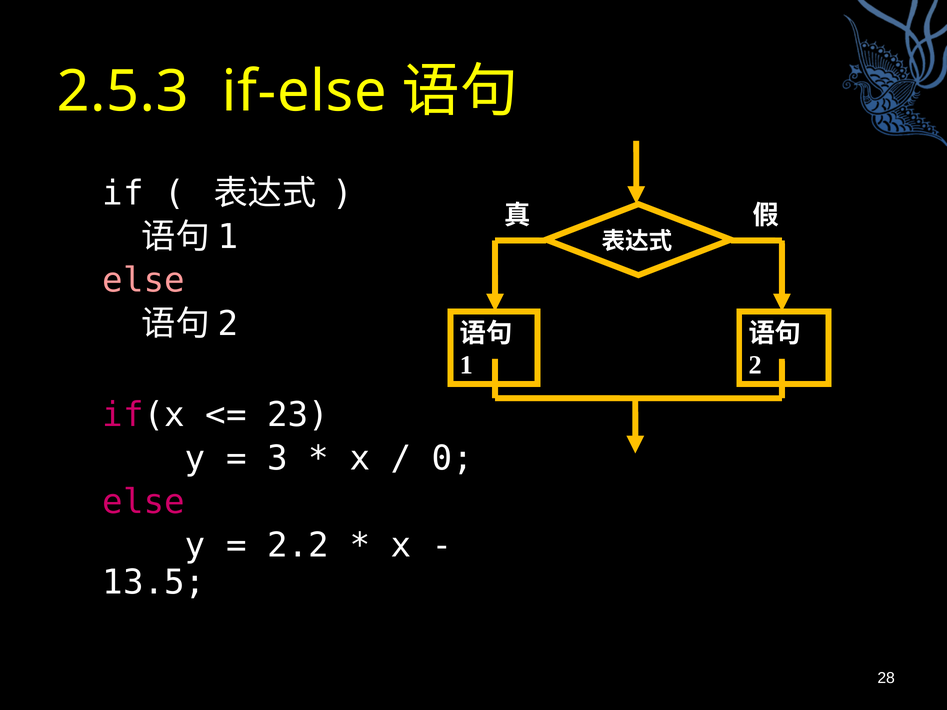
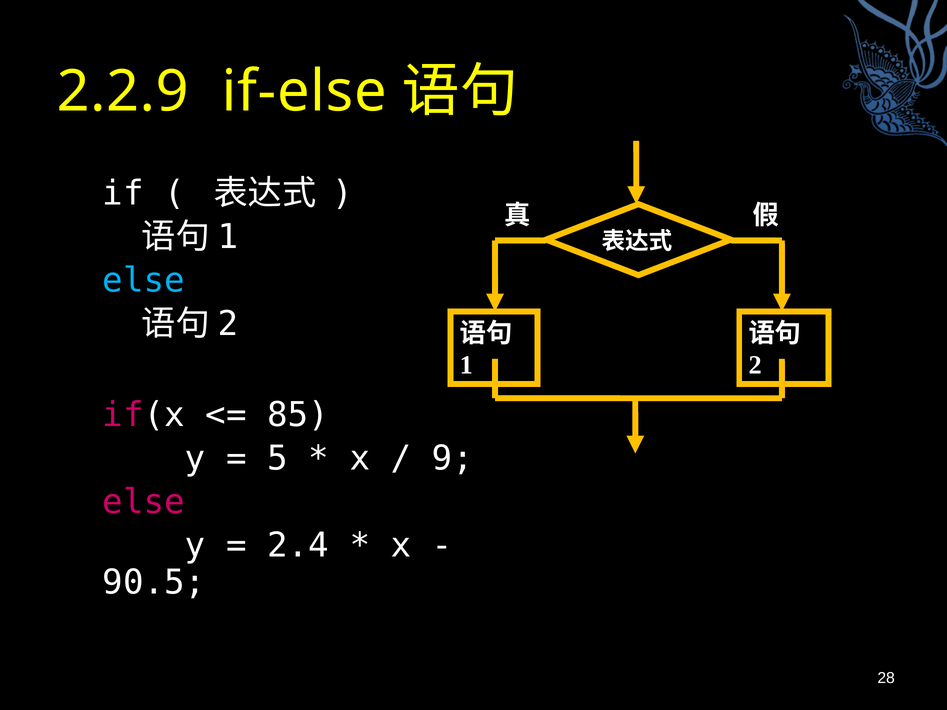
2.5.3: 2.5.3 -> 2.2.9
else at (144, 280) colour: pink -> light blue
23: 23 -> 85
3: 3 -> 5
0: 0 -> 9
2.2: 2.2 -> 2.4
13.5: 13.5 -> 90.5
